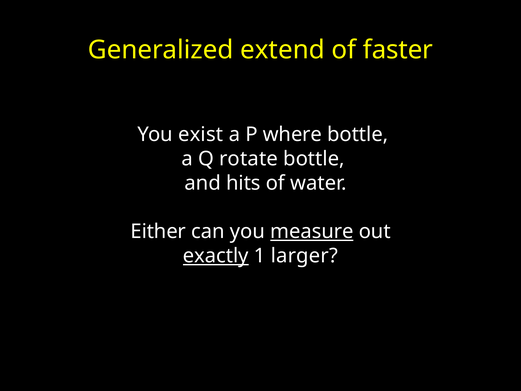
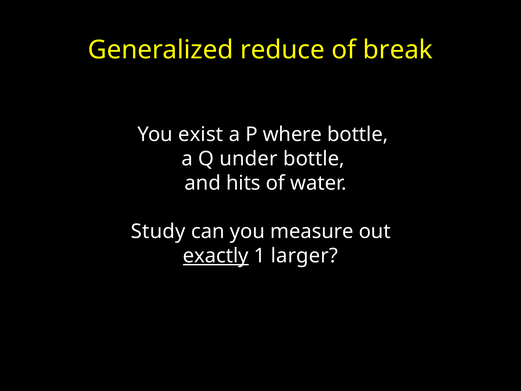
extend: extend -> reduce
faster: faster -> break
rotate: rotate -> under
Either: Either -> Study
measure underline: present -> none
